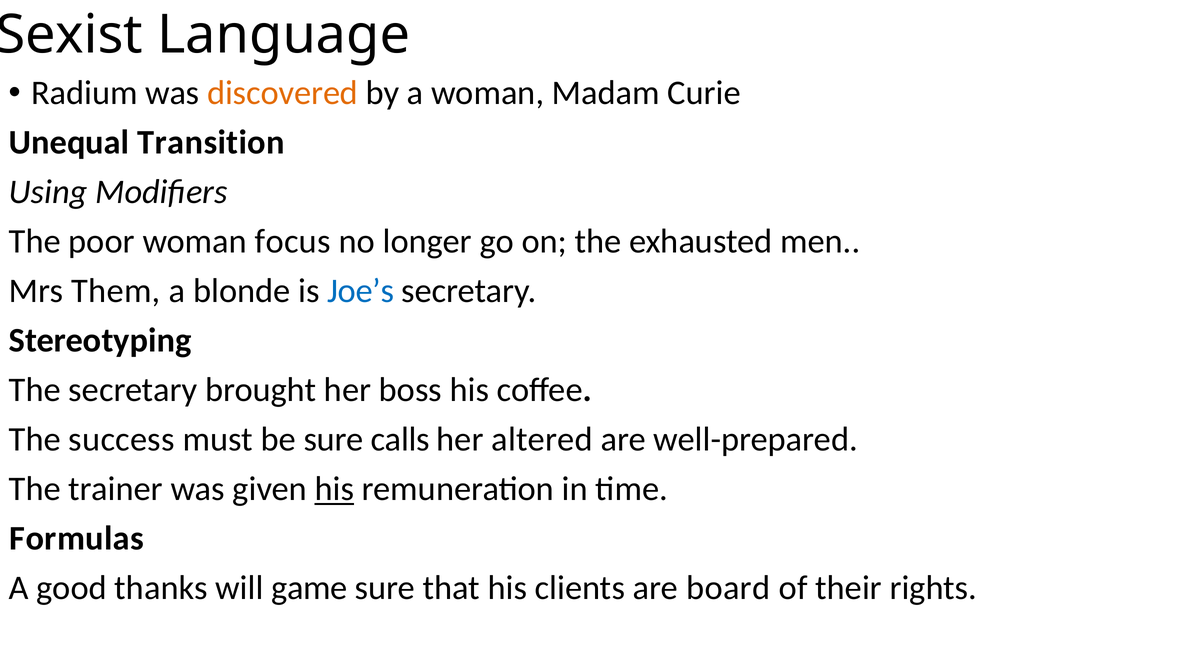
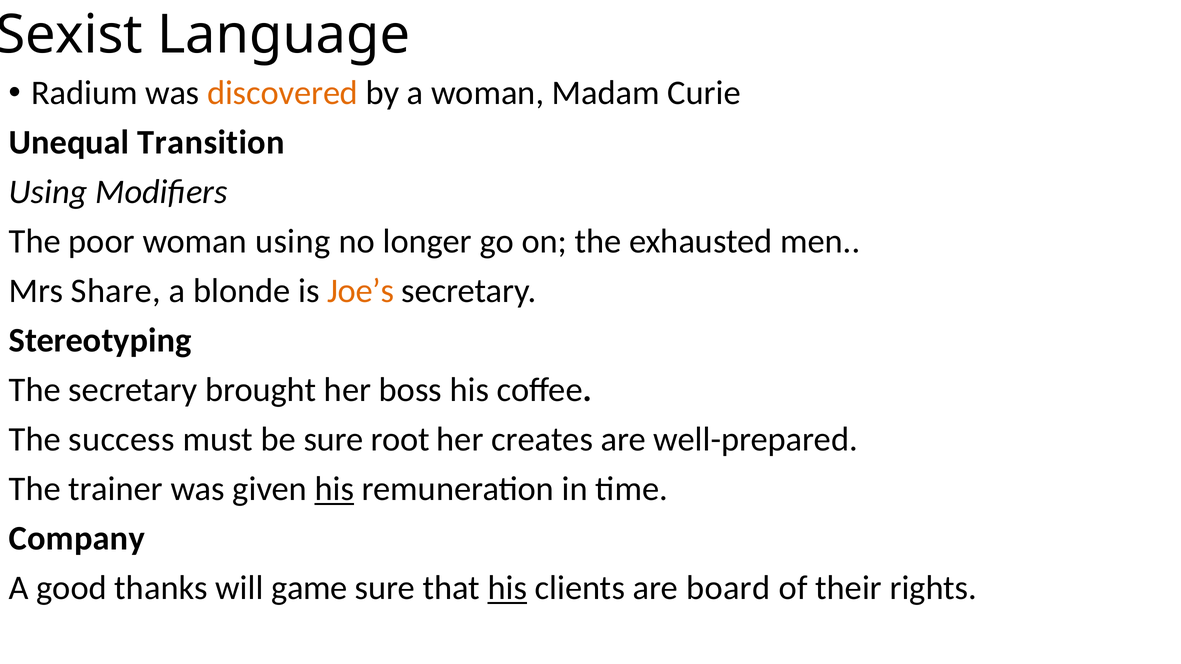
woman focus: focus -> using
Them: Them -> Share
Joe’s colour: blue -> orange
calls: calls -> root
altered: altered -> creates
Formulas: Formulas -> Company
his at (507, 588) underline: none -> present
